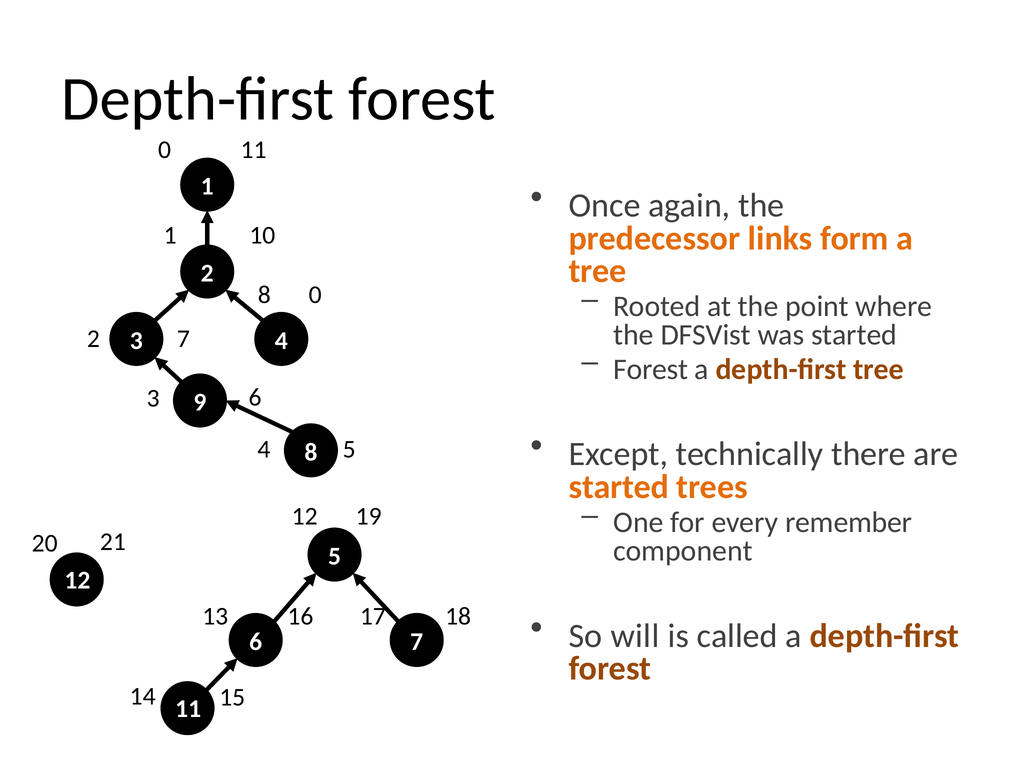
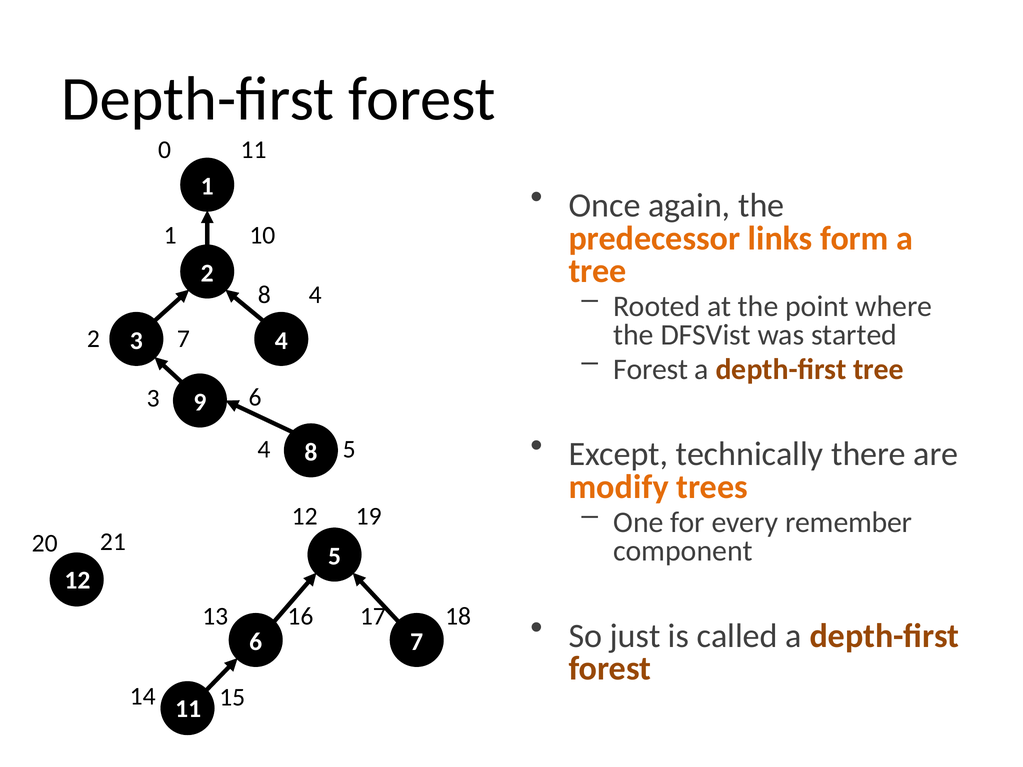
8 0: 0 -> 4
started at (619, 487): started -> modify
will: will -> just
